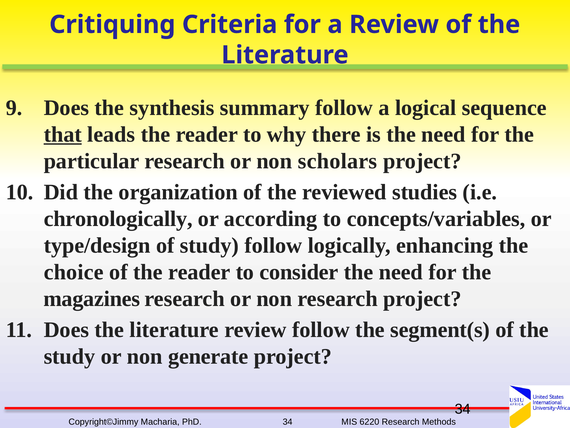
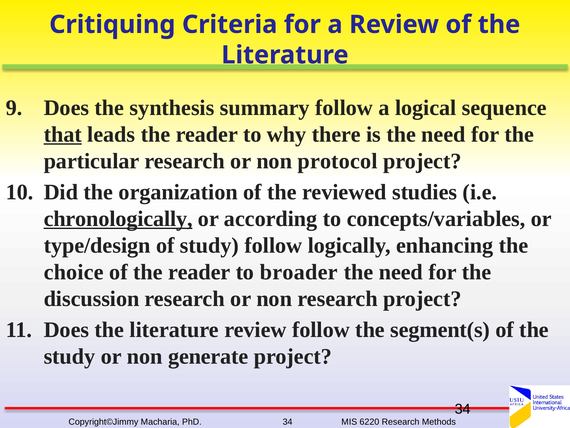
scholars: scholars -> protocol
chronologically underline: none -> present
consider: consider -> broader
magazines: magazines -> discussion
